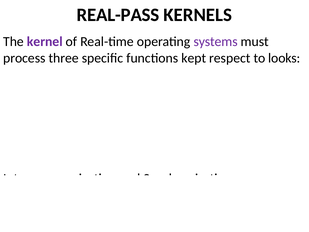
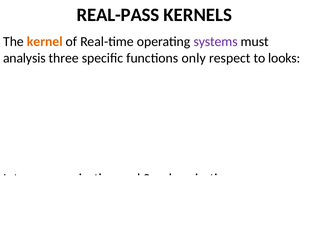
kernel colour: purple -> orange
process: process -> analysis
kept: kept -> only
